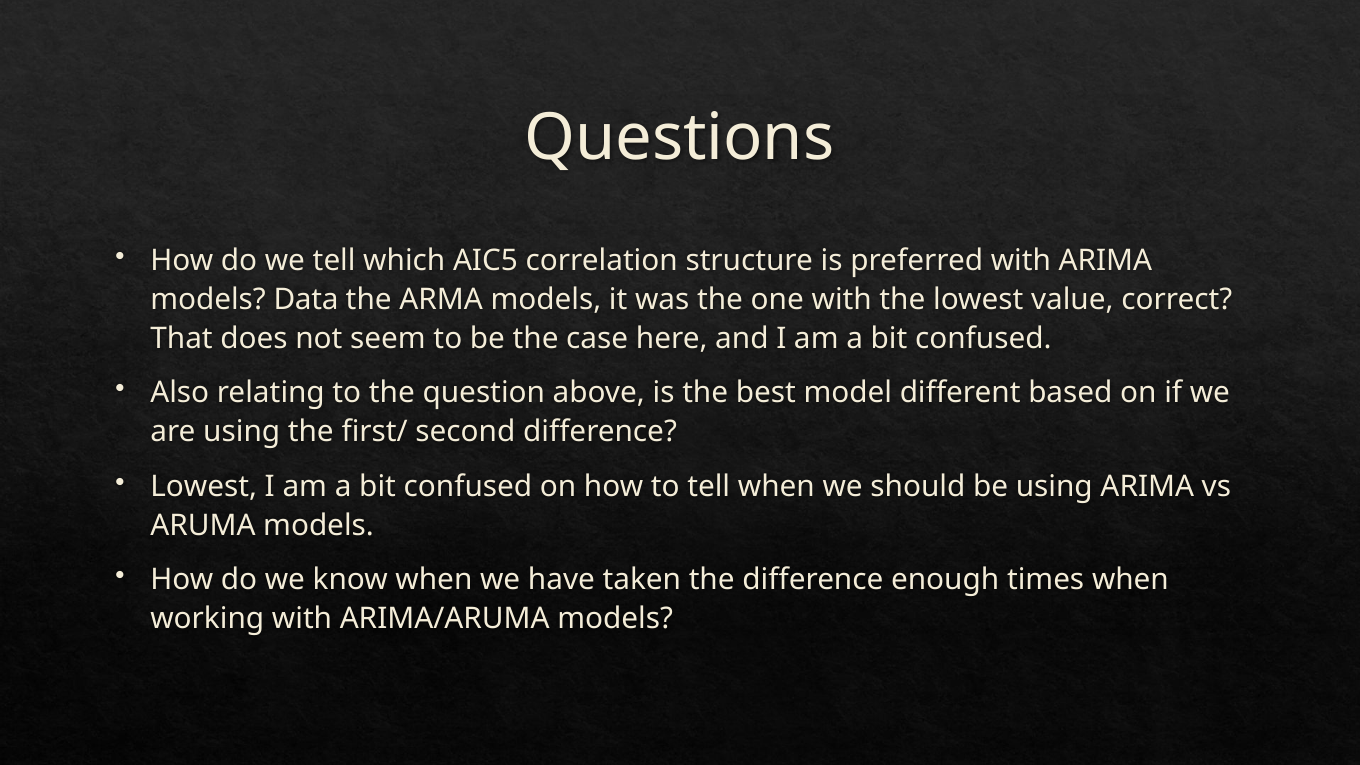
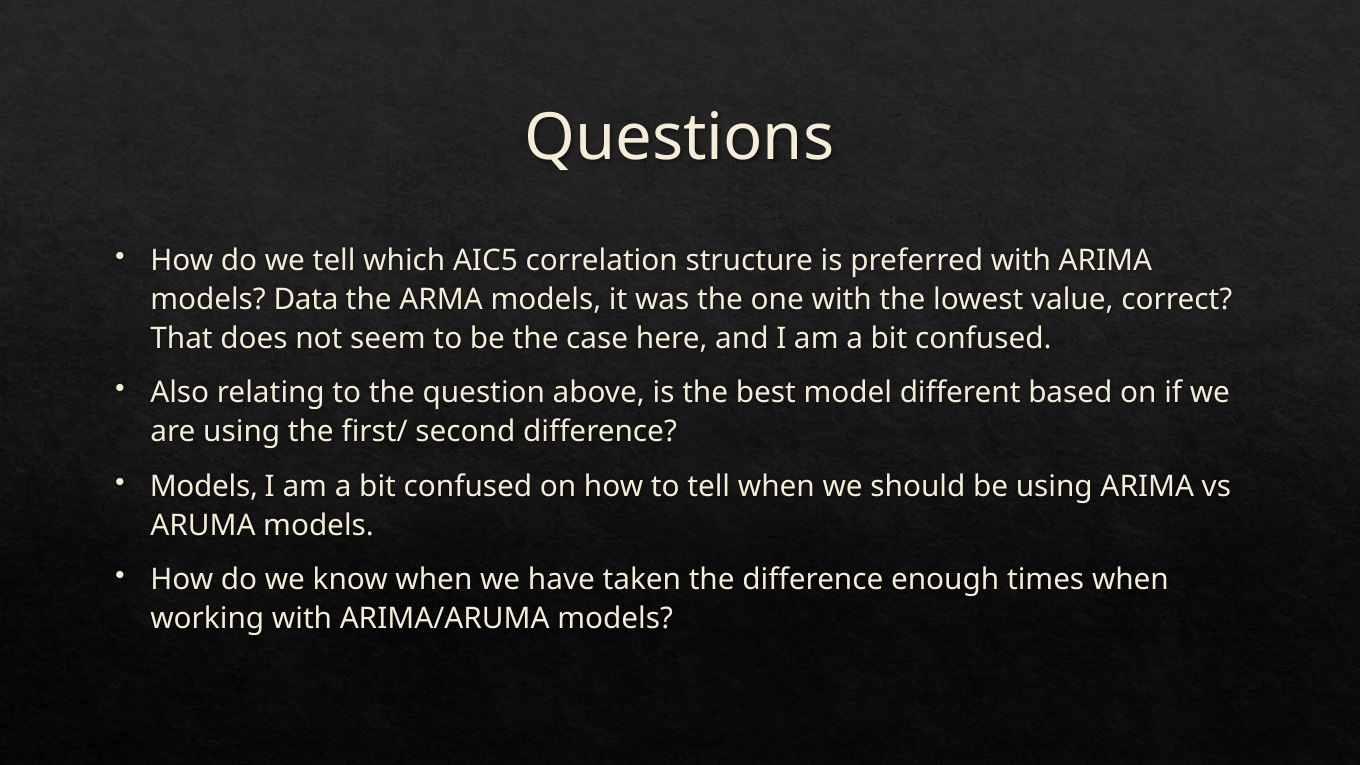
Lowest at (204, 486): Lowest -> Models
